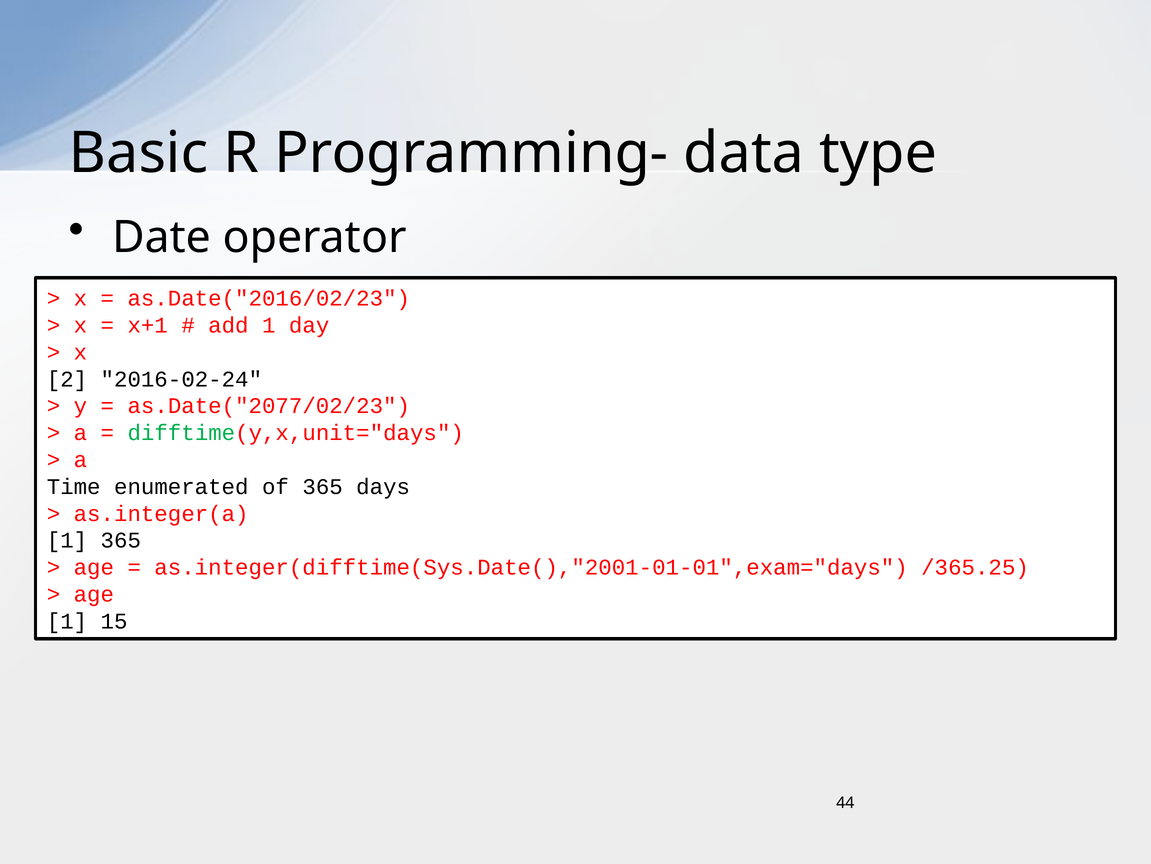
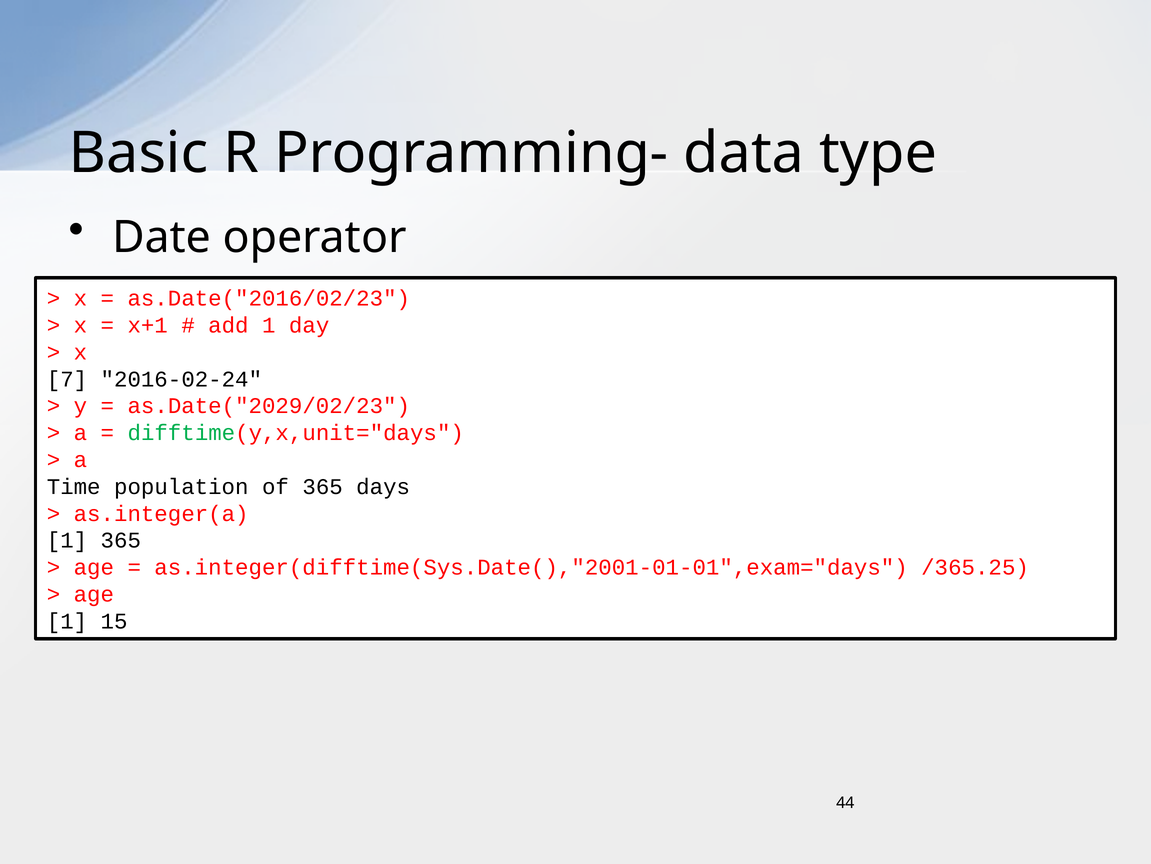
2: 2 -> 7
as.Date("2077/02/23: as.Date("2077/02/23 -> as.Date("2029/02/23
enumerated: enumerated -> population
